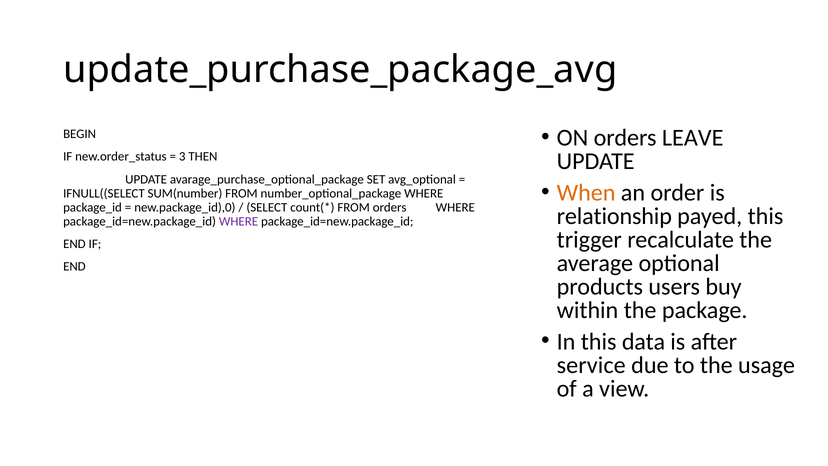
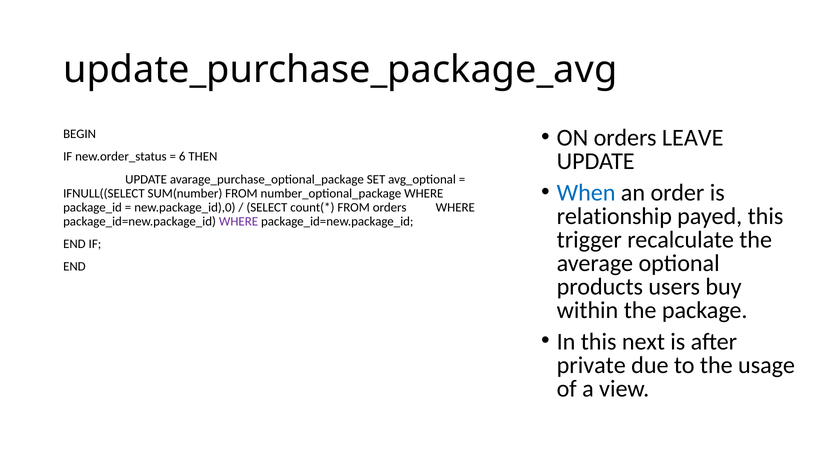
3: 3 -> 6
When colour: orange -> blue
data: data -> next
service: service -> private
